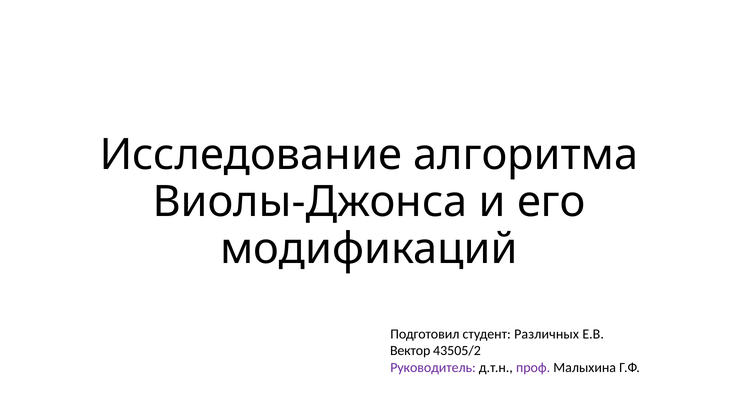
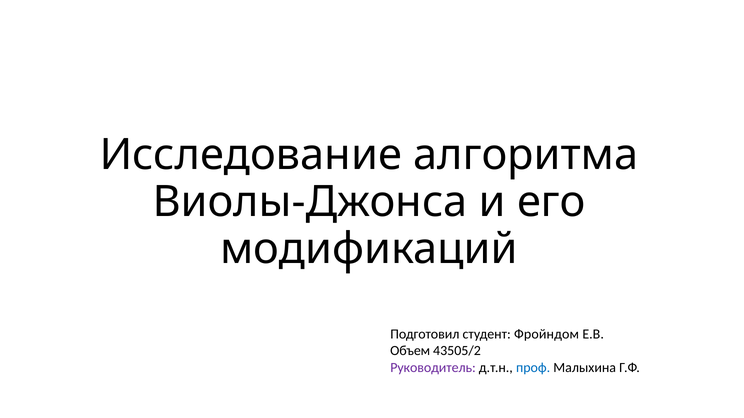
Различных: Различных -> Фройндом
Вектор: Вектор -> Объем
проф colour: purple -> blue
